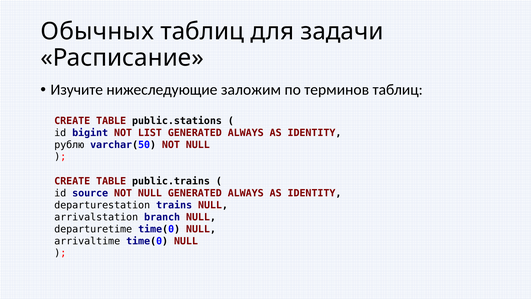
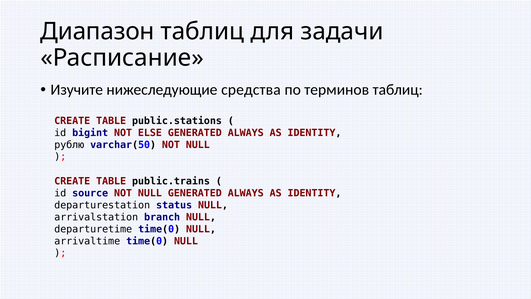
Обычных: Обычных -> Диапазон
заложим: заложим -> средства
LIST: LIST -> ELSE
trains: trains -> status
